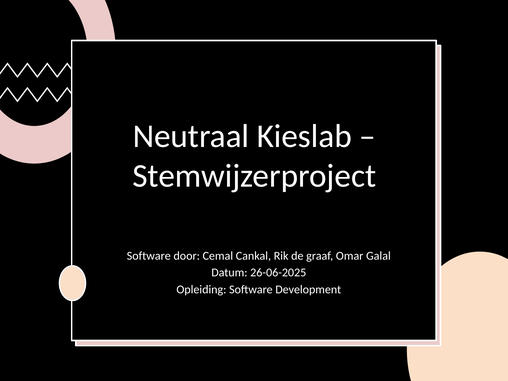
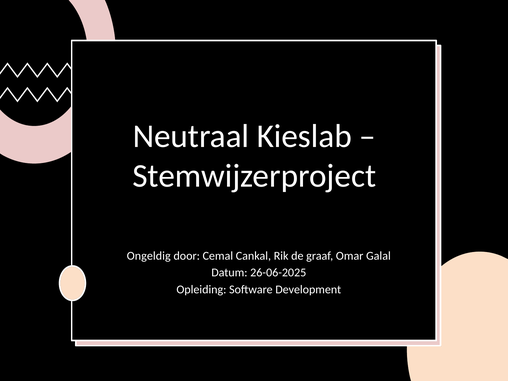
Software at (149, 256): Software -> Ongeldig
